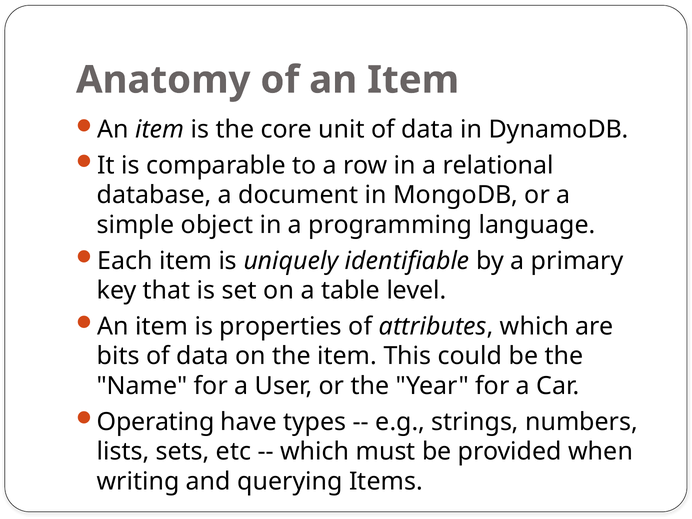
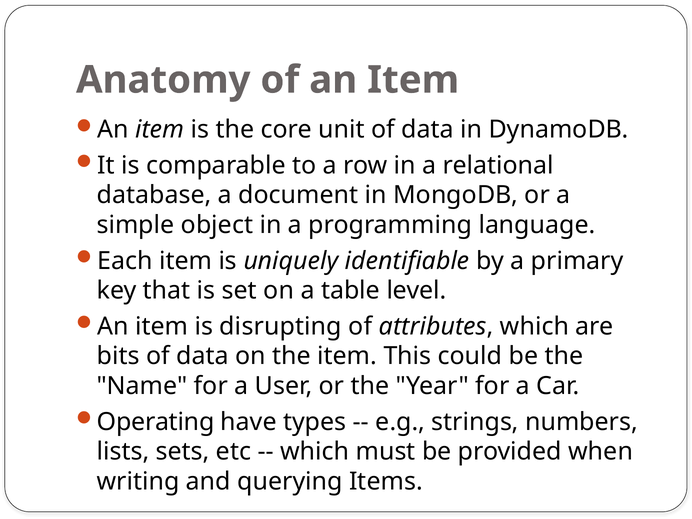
properties: properties -> disrupting
